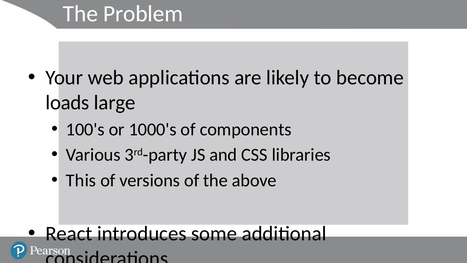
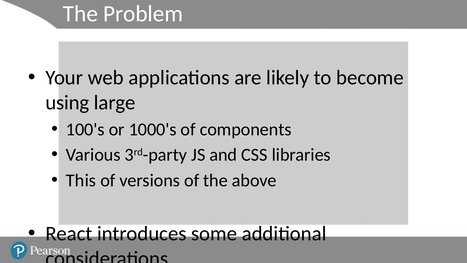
loads: loads -> using
